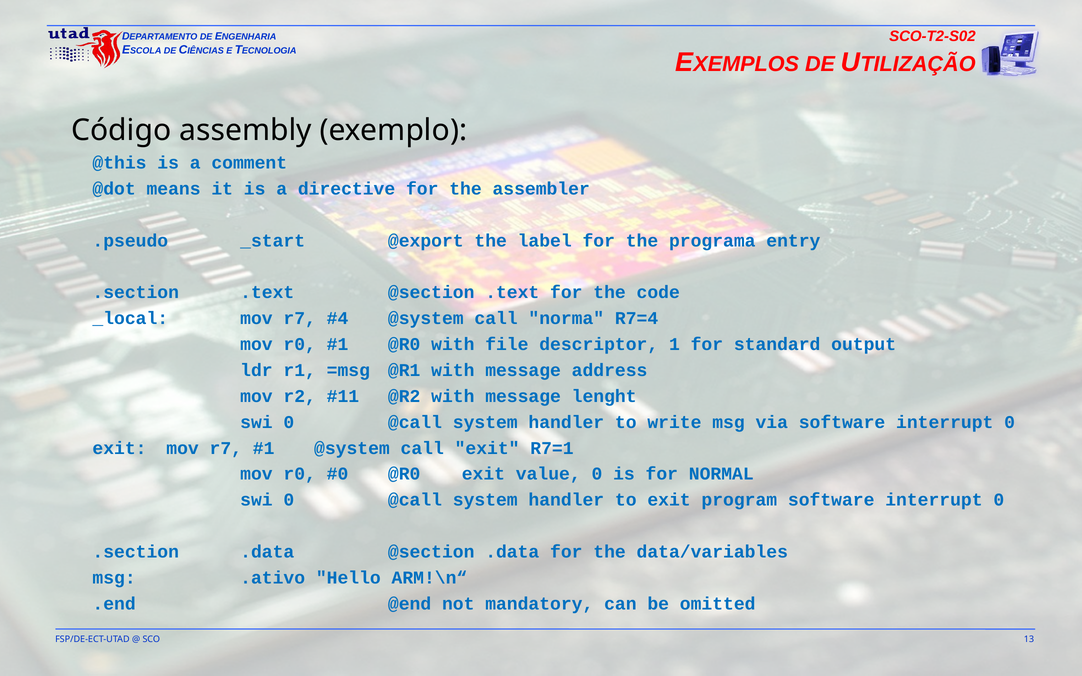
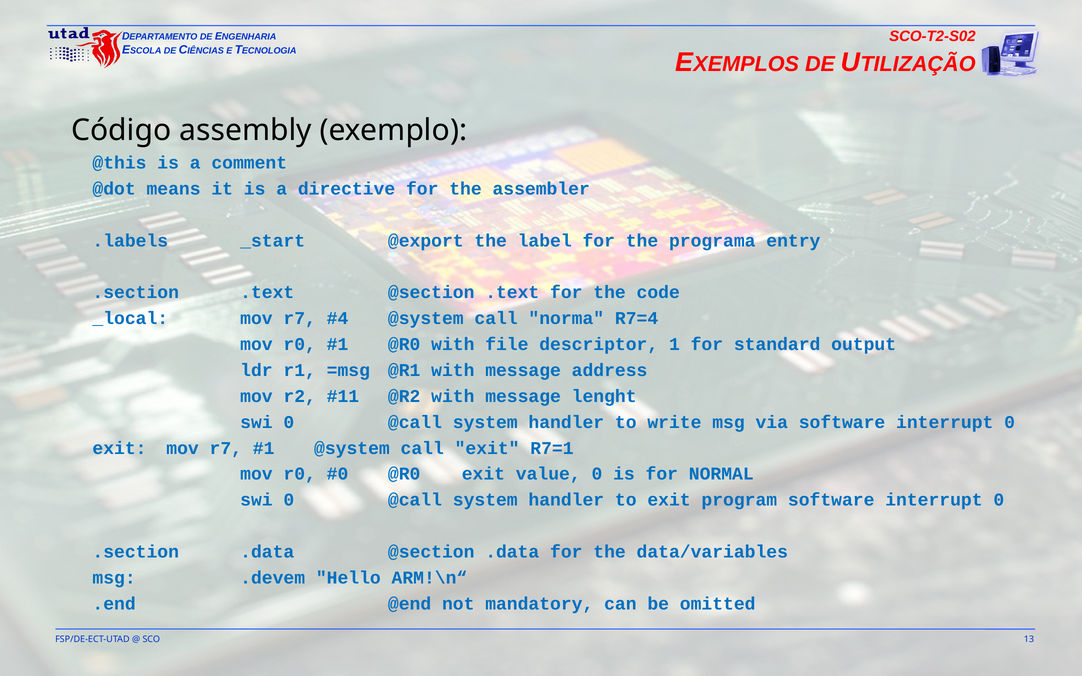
.pseudo: .pseudo -> .labels
.ativo: .ativo -> .devem
